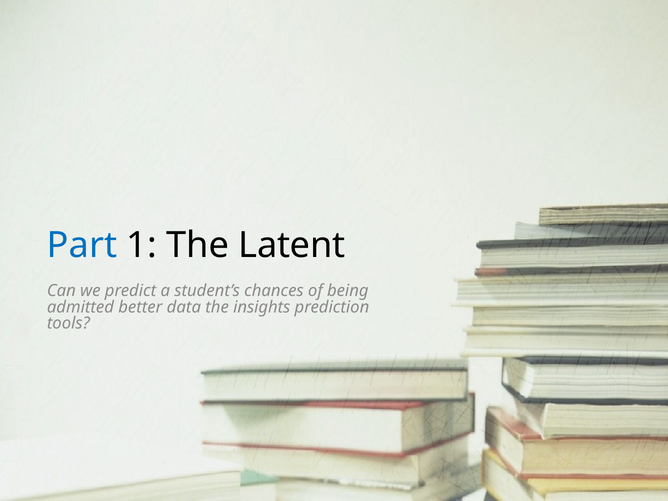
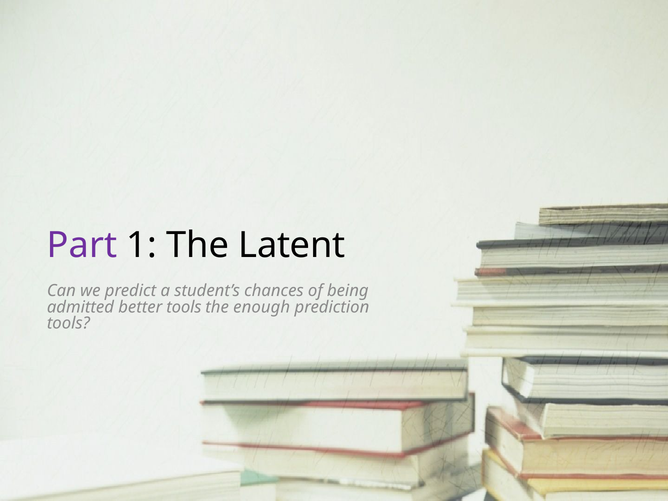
Part colour: blue -> purple
better data: data -> tools
insights: insights -> enough
